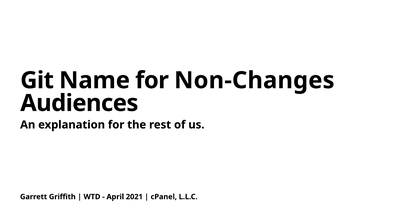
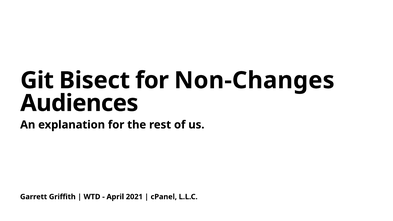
Name: Name -> Bisect
